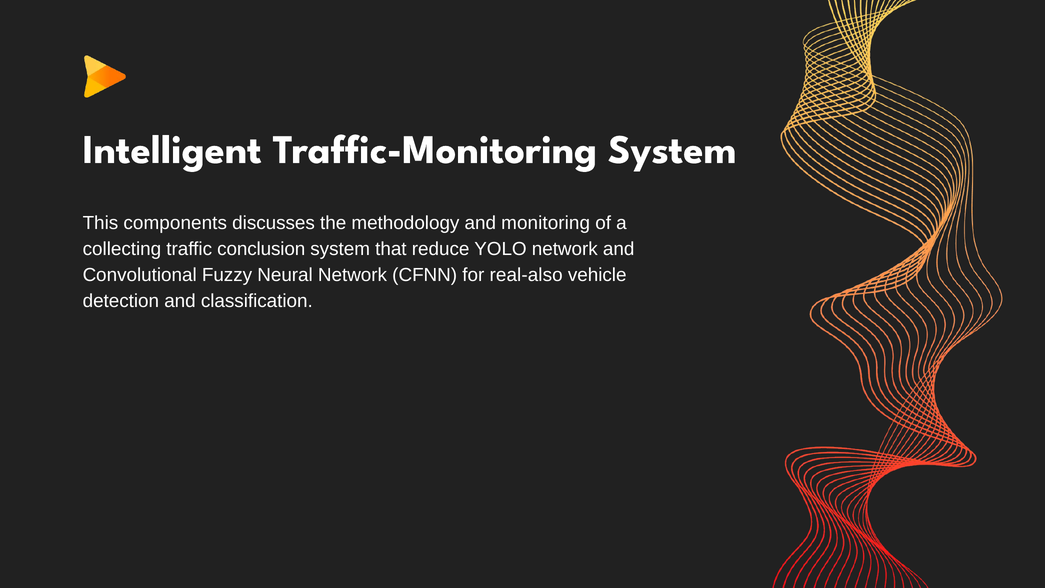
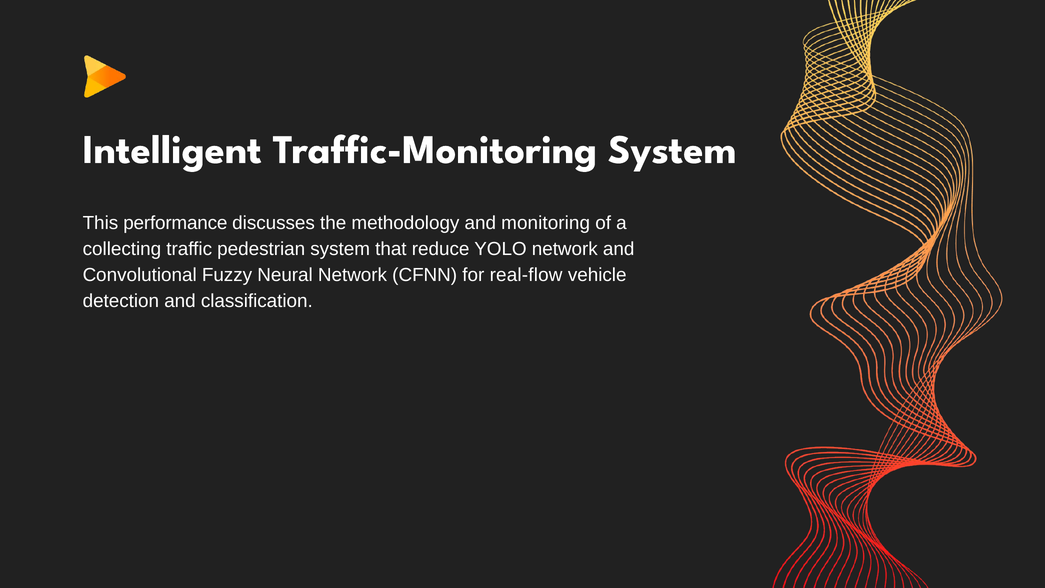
components: components -> performance
conclusion: conclusion -> pedestrian
real-also: real-also -> real-flow
